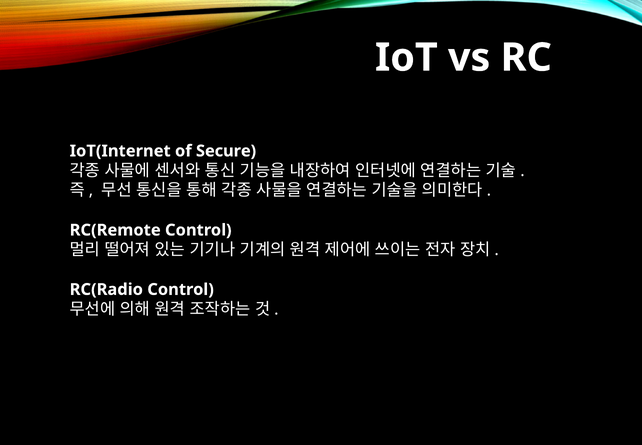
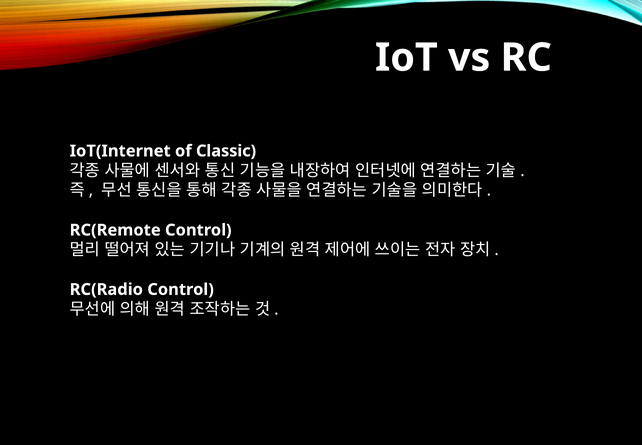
Secure: Secure -> Classic
